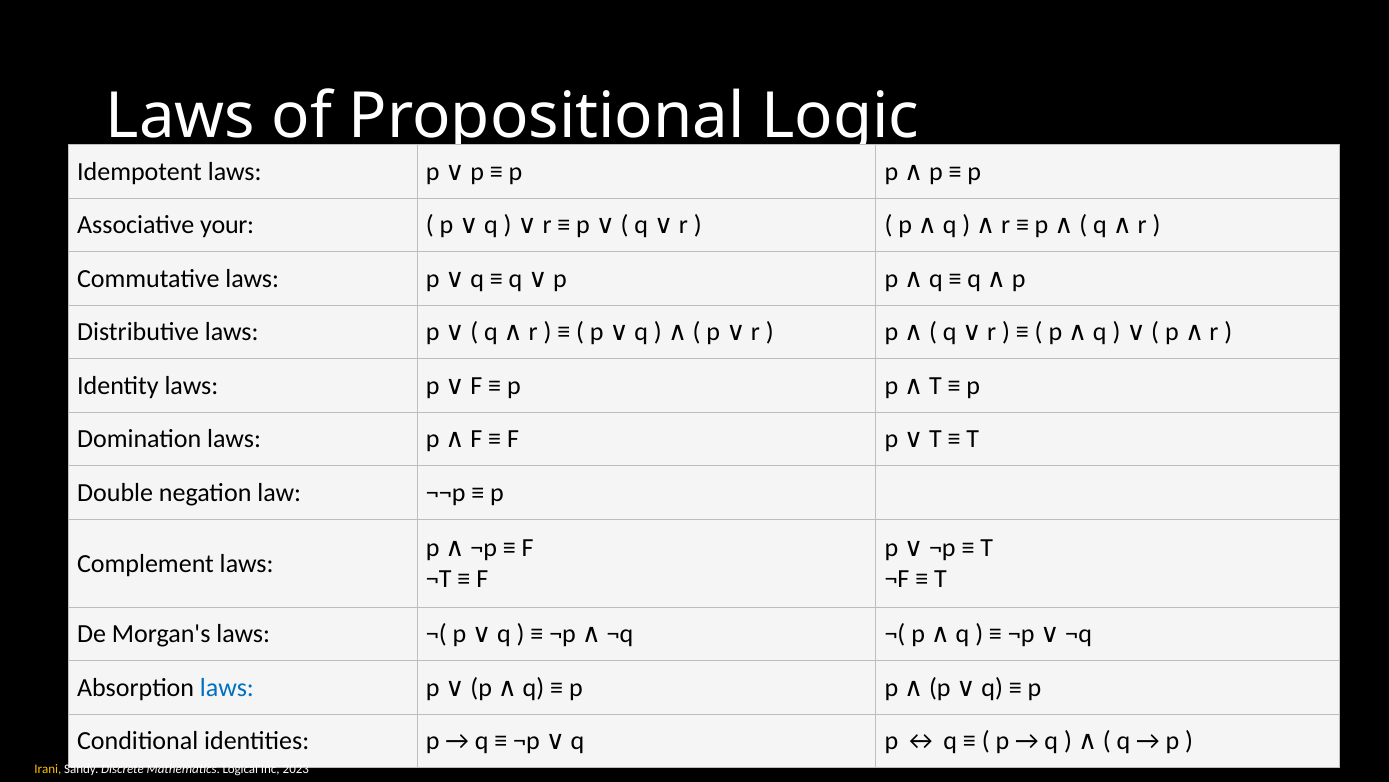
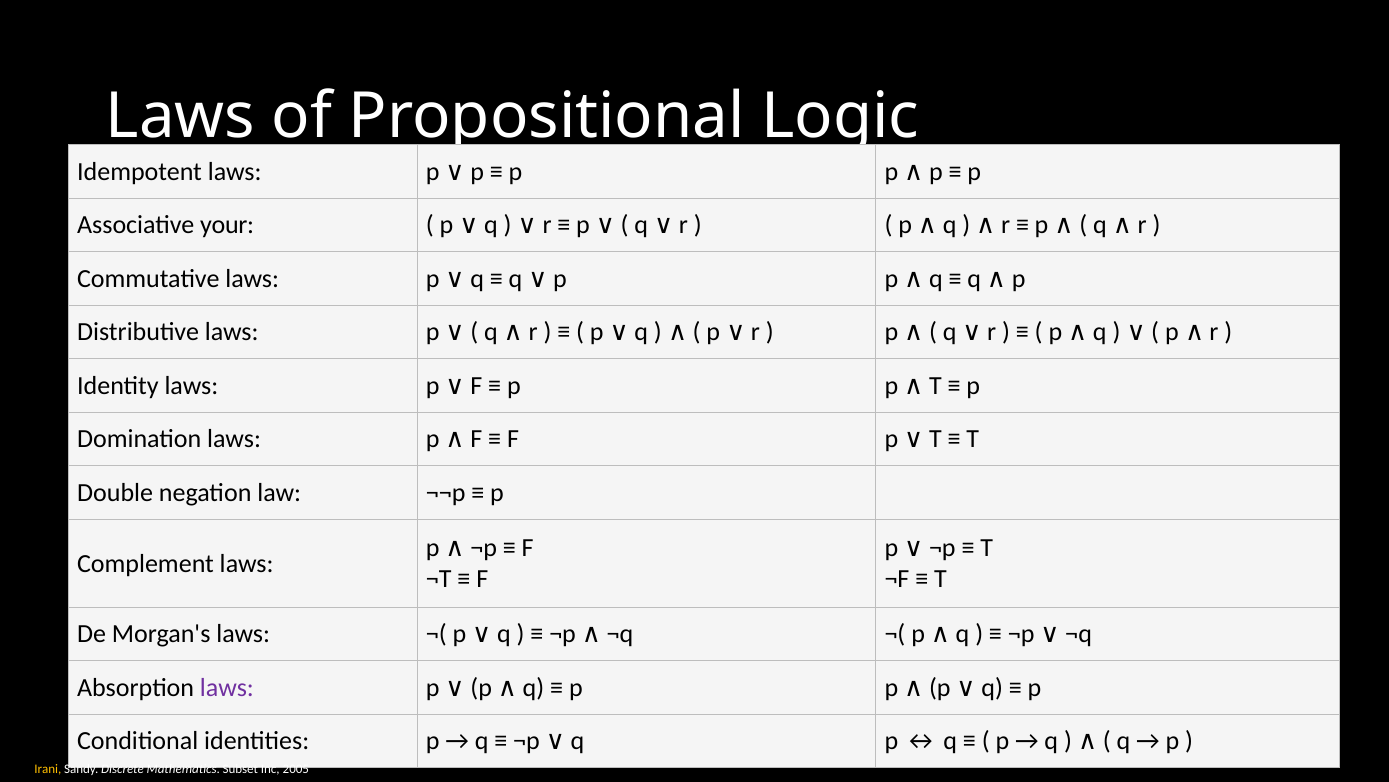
laws at (227, 687) colour: blue -> purple
Logical: Logical -> Subset
2023: 2023 -> 2005
